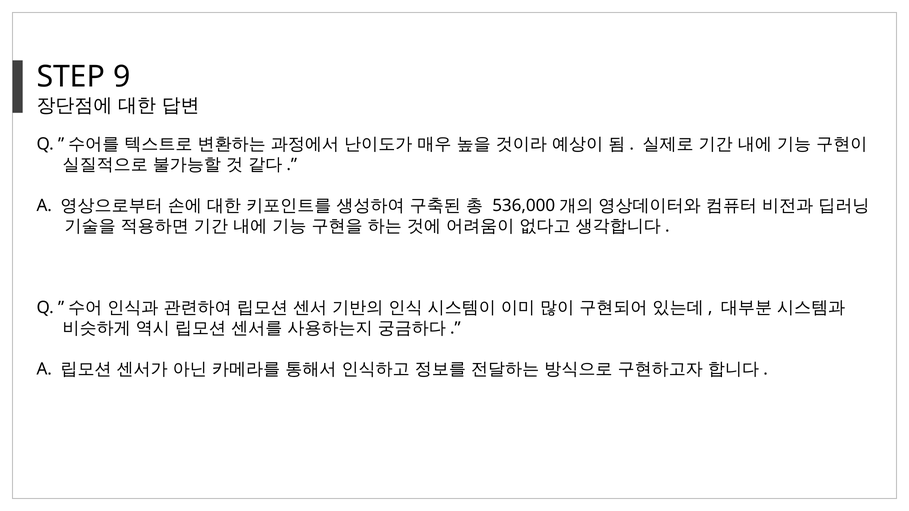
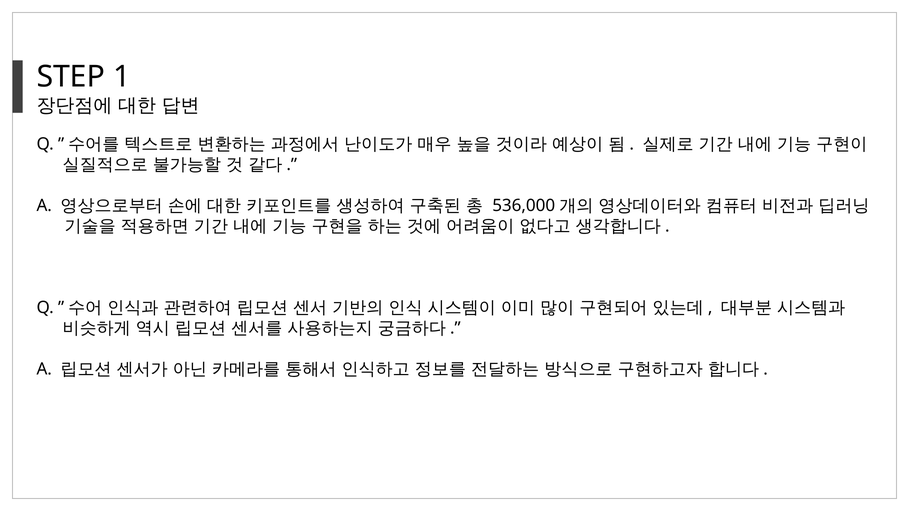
9: 9 -> 1
